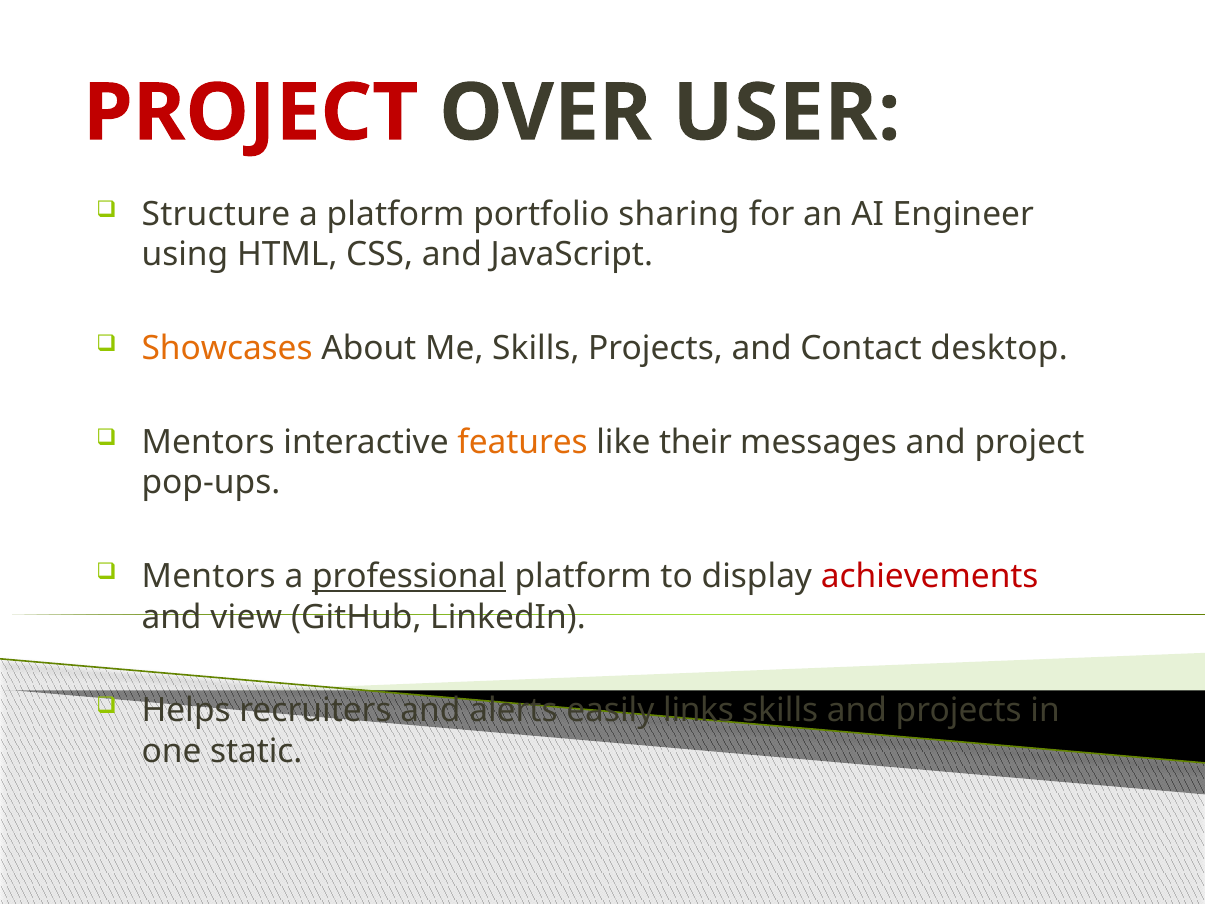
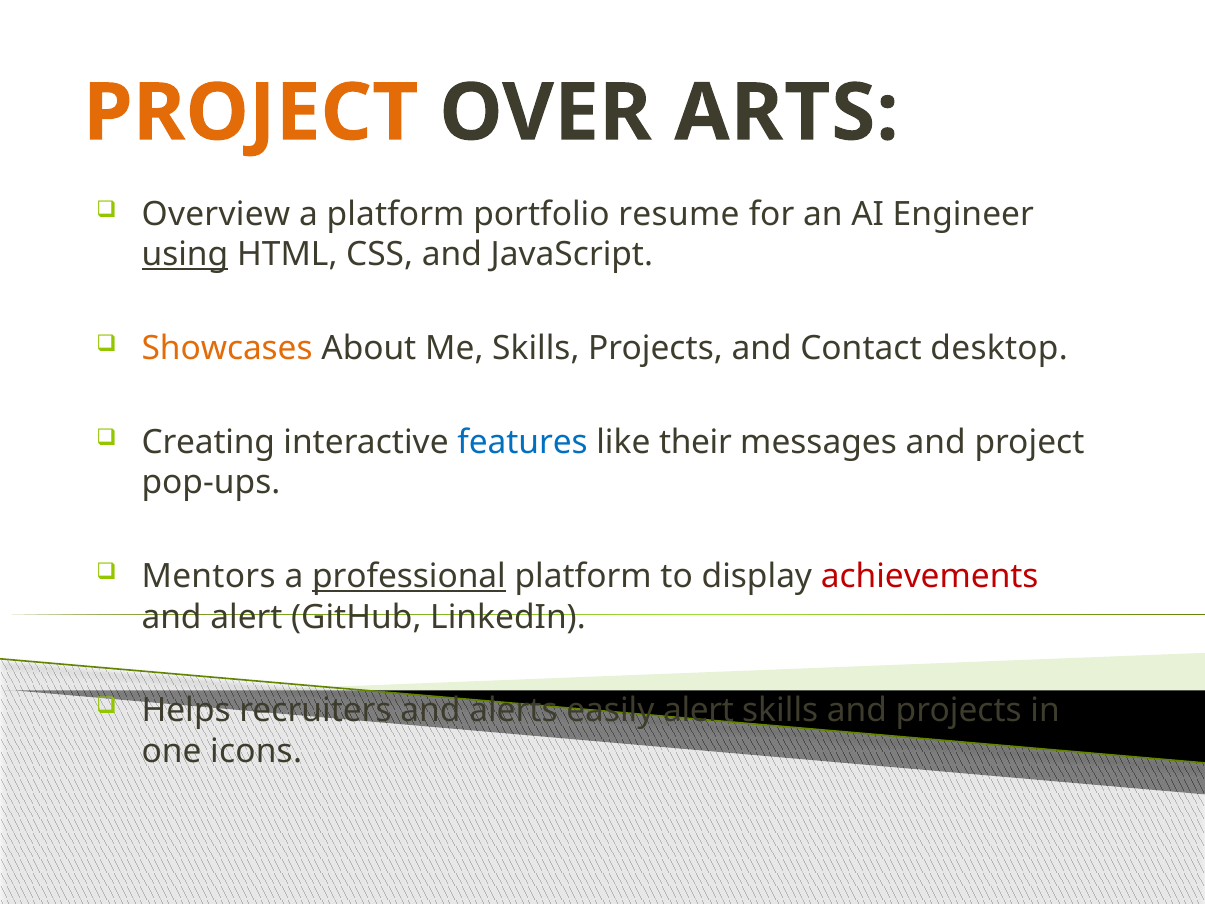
PROJECT at (251, 113) colour: red -> orange
USER: USER -> ARTS
Structure: Structure -> Overview
sharing: sharing -> resume
using underline: none -> present
Mentors at (208, 442): Mentors -> Creating
features colour: orange -> blue
and view: view -> alert
easily links: links -> alert
static: static -> icons
